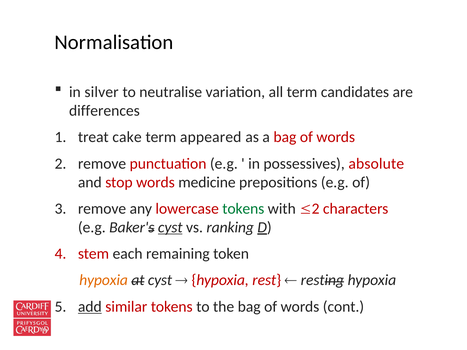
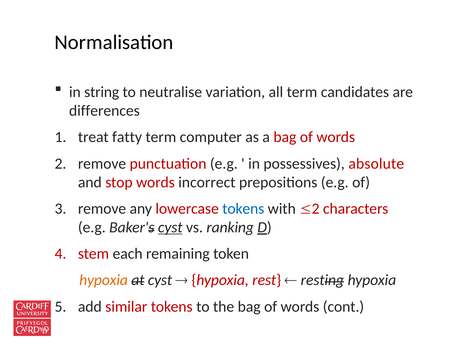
silver: silver -> string
cake: cake -> fatty
appeared: appeared -> computer
medicine: medicine -> incorrect
tokens at (243, 209) colour: green -> blue
add underline: present -> none
